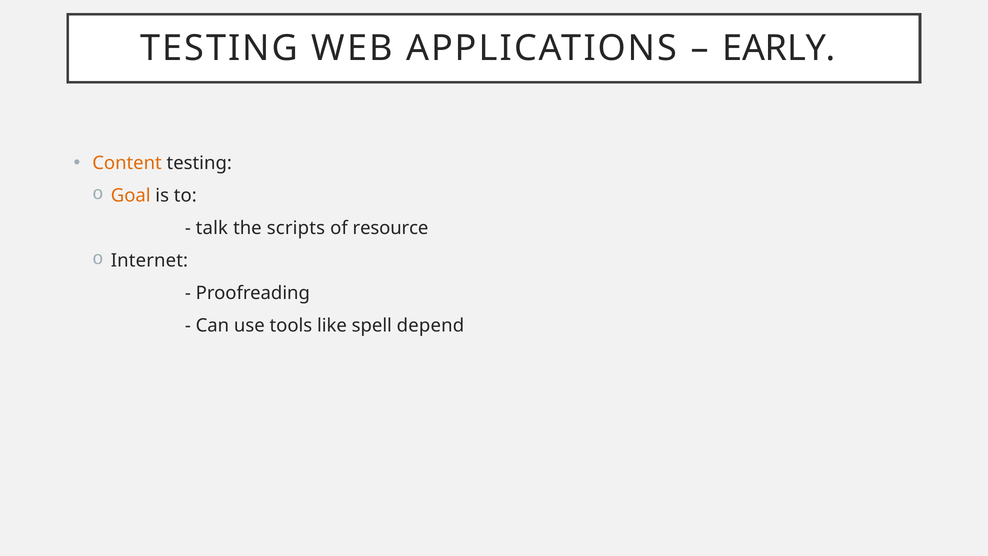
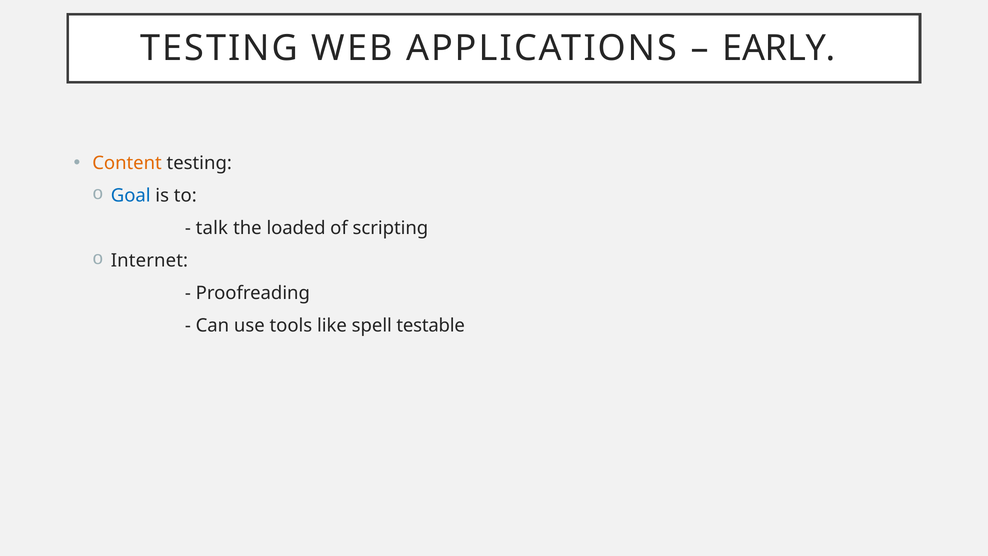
Goal colour: orange -> blue
scripts: scripts -> loaded
resource: resource -> scripting
depend: depend -> testable
